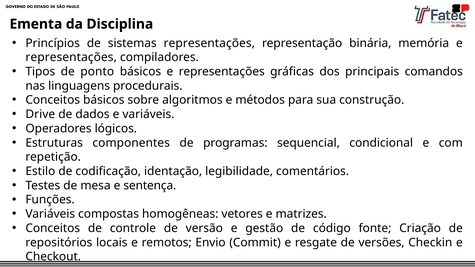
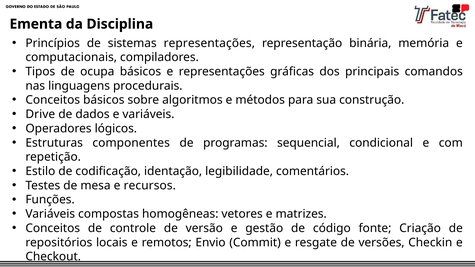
representações at (71, 57): representações -> computacionais
ponto: ponto -> ocupa
sentença: sentença -> recursos
